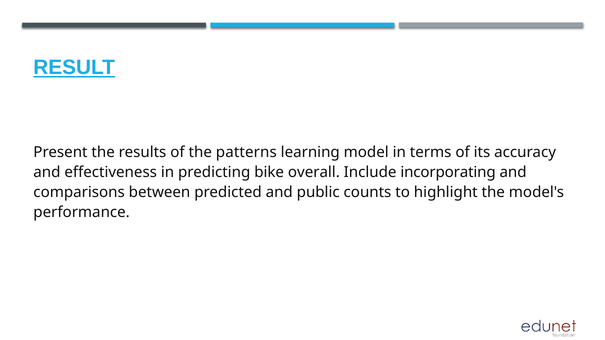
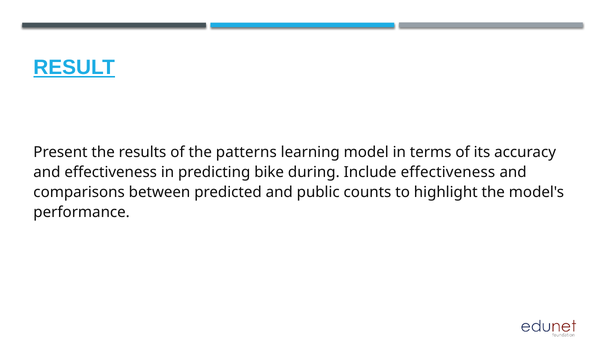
overall: overall -> during
Include incorporating: incorporating -> effectiveness
